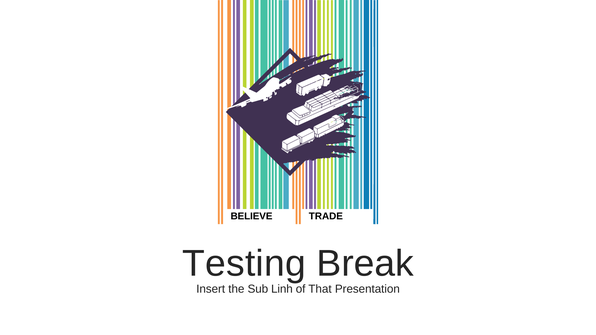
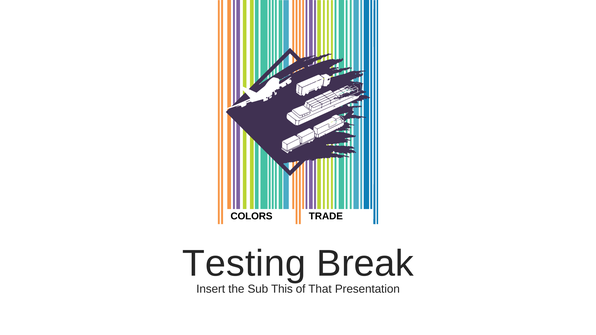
BELIEVE: BELIEVE -> COLORS
Linh: Linh -> This
